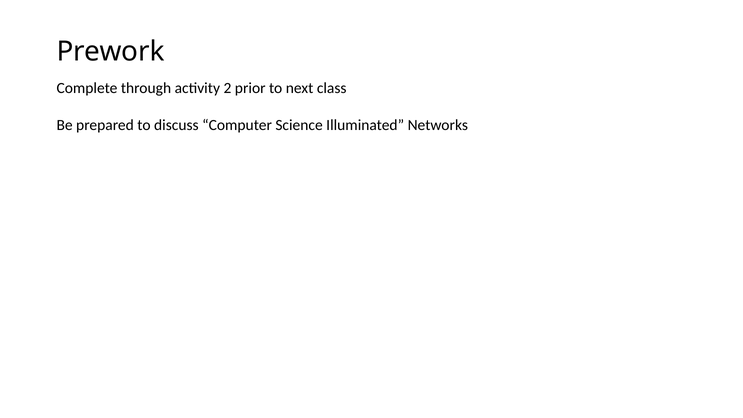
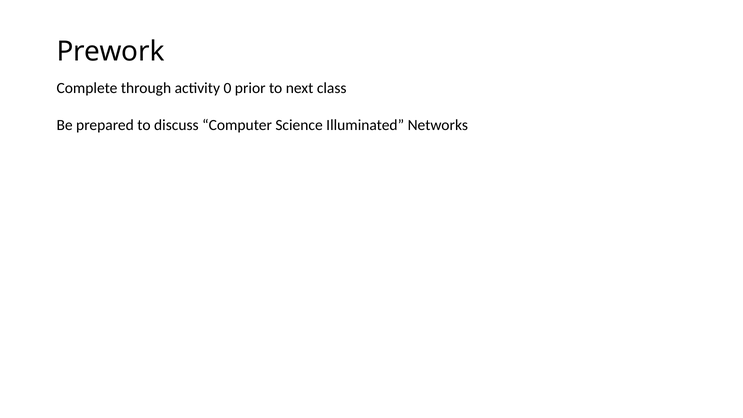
2: 2 -> 0
